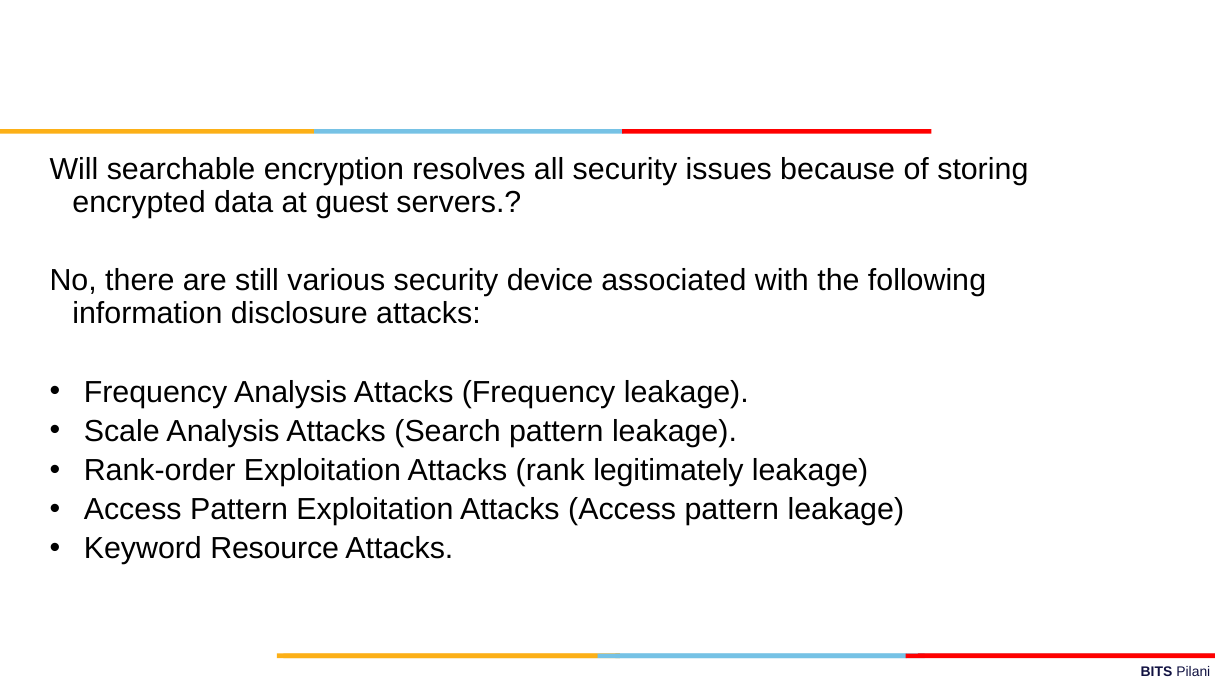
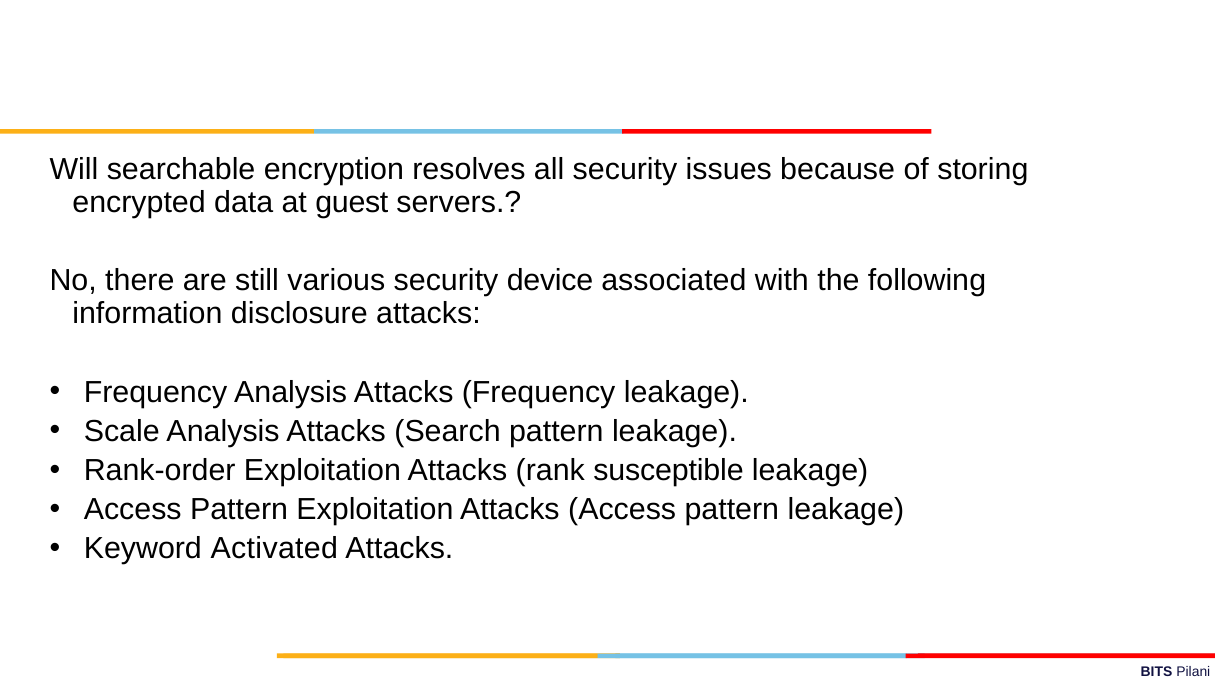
legitimately: legitimately -> susceptible
Resource: Resource -> Activated
